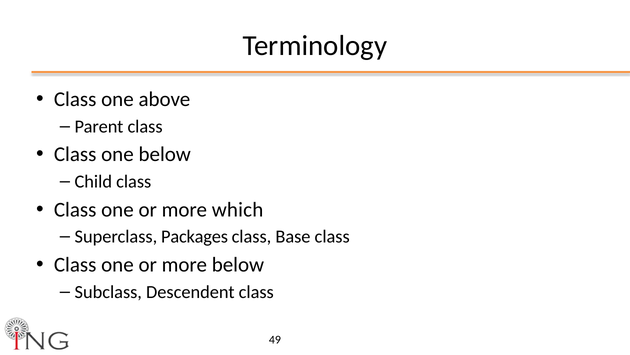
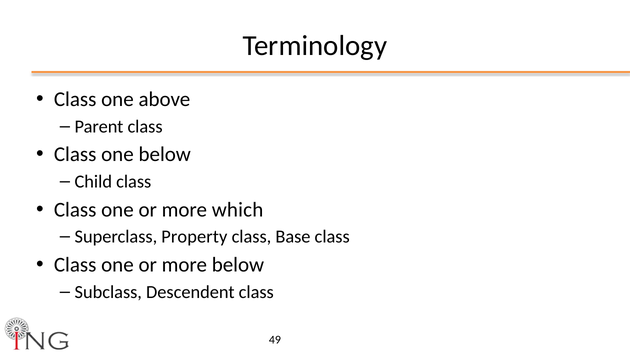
Packages: Packages -> Property
